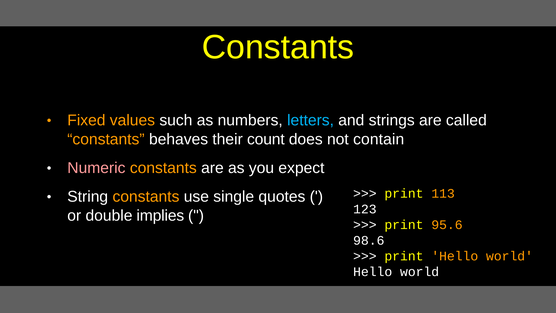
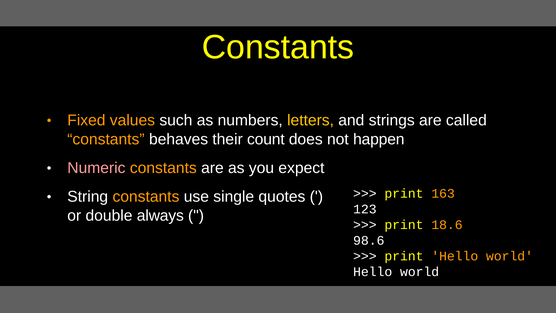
letters colour: light blue -> yellow
contain: contain -> happen
113: 113 -> 163
implies: implies -> always
95.6: 95.6 -> 18.6
